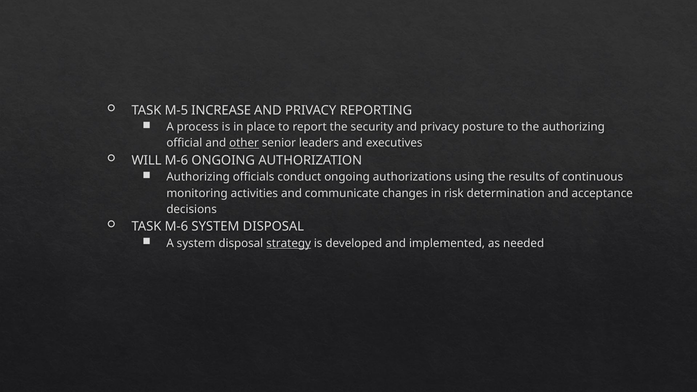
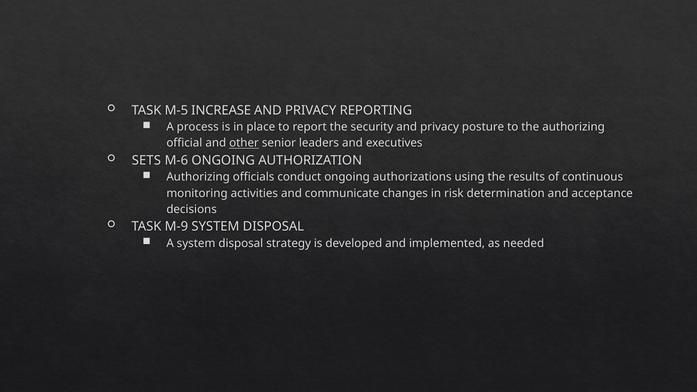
WILL: WILL -> SETS
TASK M-6: M-6 -> M-9
strategy underline: present -> none
